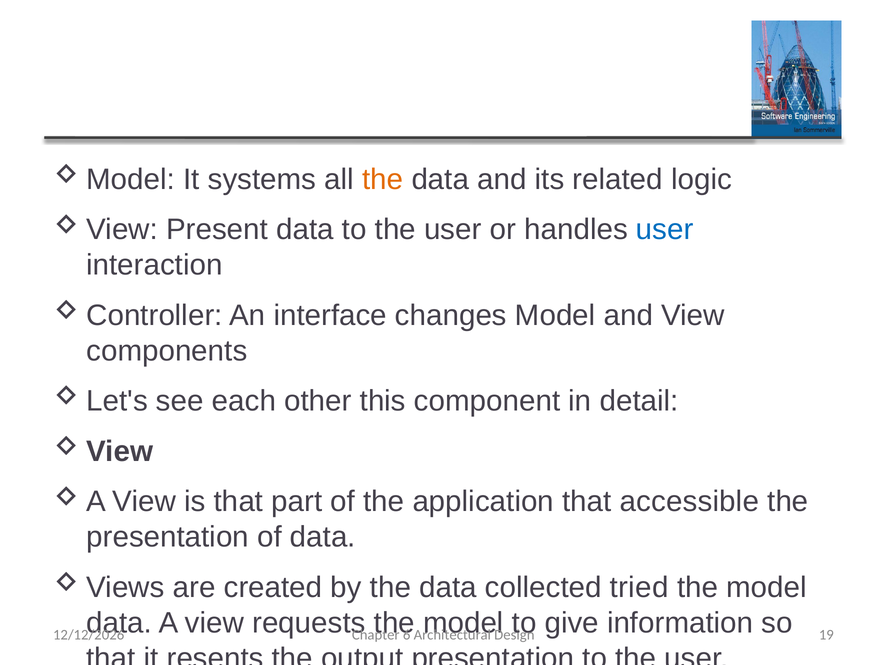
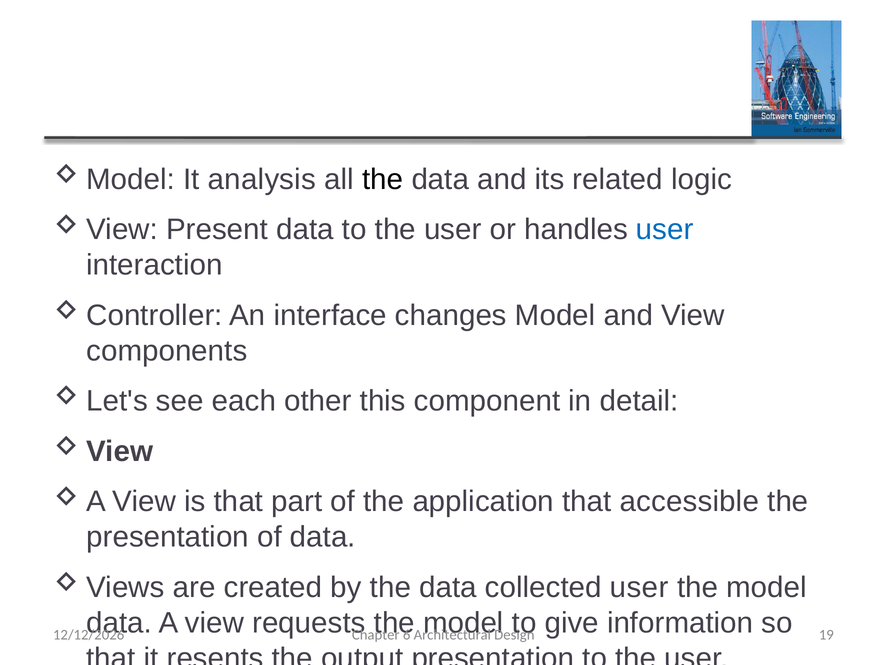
systems: systems -> analysis
the at (383, 179) colour: orange -> black
collected tried: tried -> user
